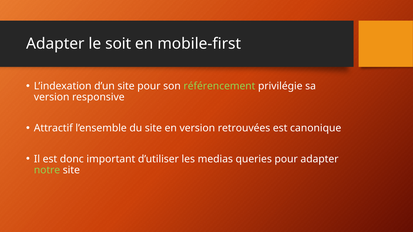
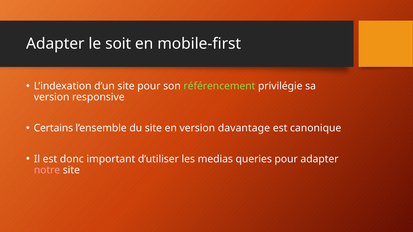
Attractif: Attractif -> Certains
retrouvées: retrouvées -> davantage
notre colour: light green -> pink
